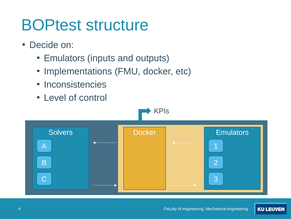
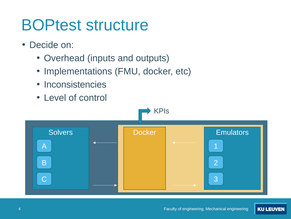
Emulators at (64, 58): Emulators -> Overhead
